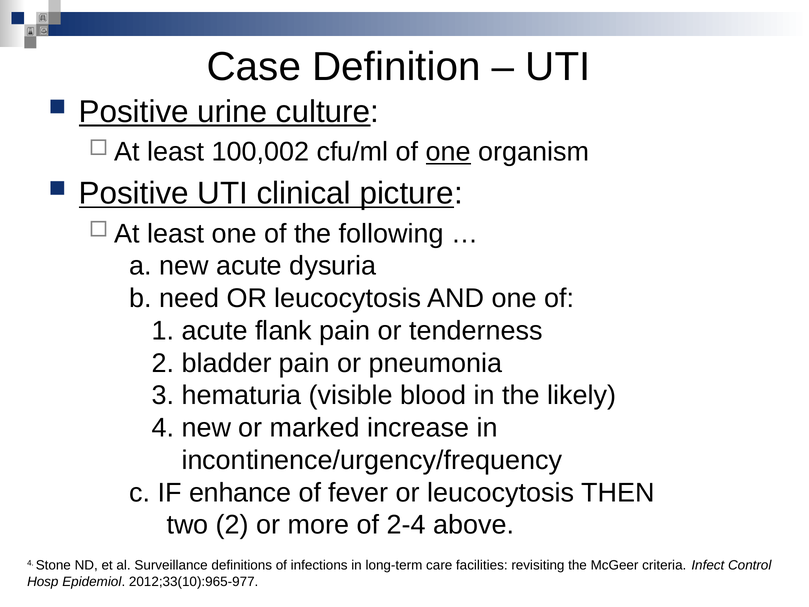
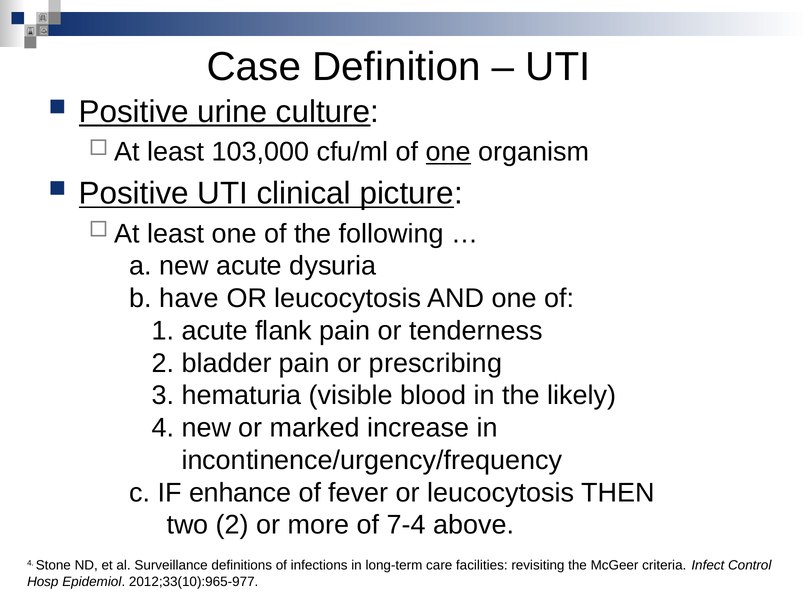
100,002: 100,002 -> 103,000
need: need -> have
pneumonia: pneumonia -> prescribing
2-4: 2-4 -> 7-4
